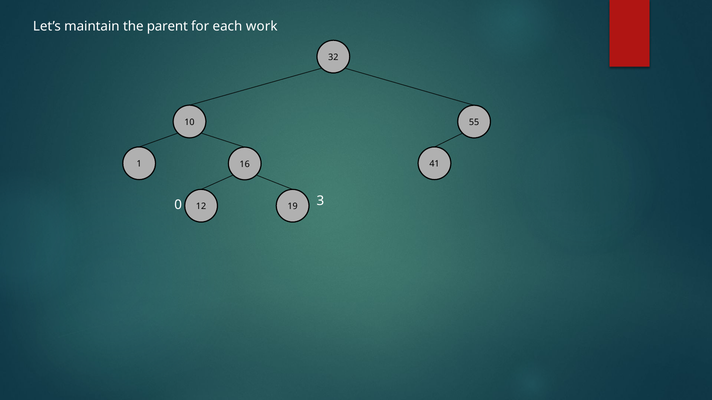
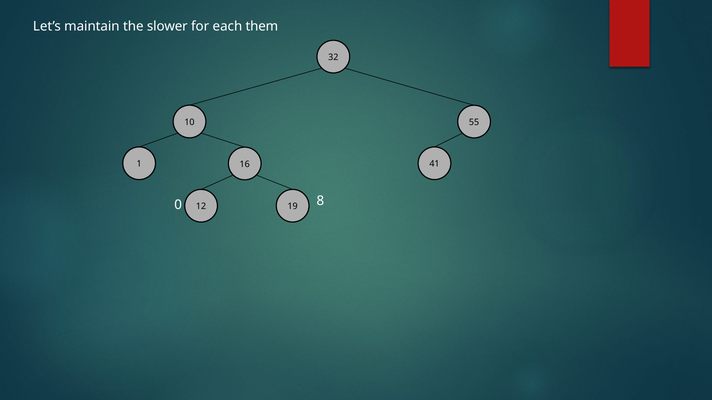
parent: parent -> slower
work: work -> them
3: 3 -> 8
